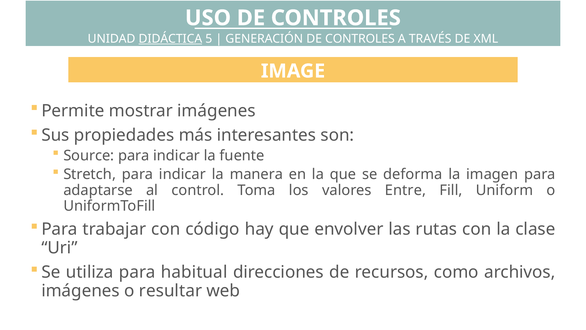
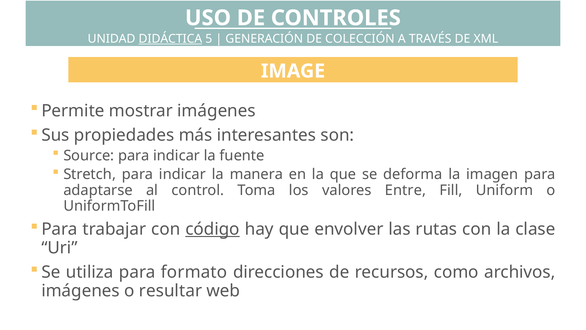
GENERACIÓN DE CONTROLES: CONTROLES -> COLECCIÓN
código underline: none -> present
habitual: habitual -> formato
